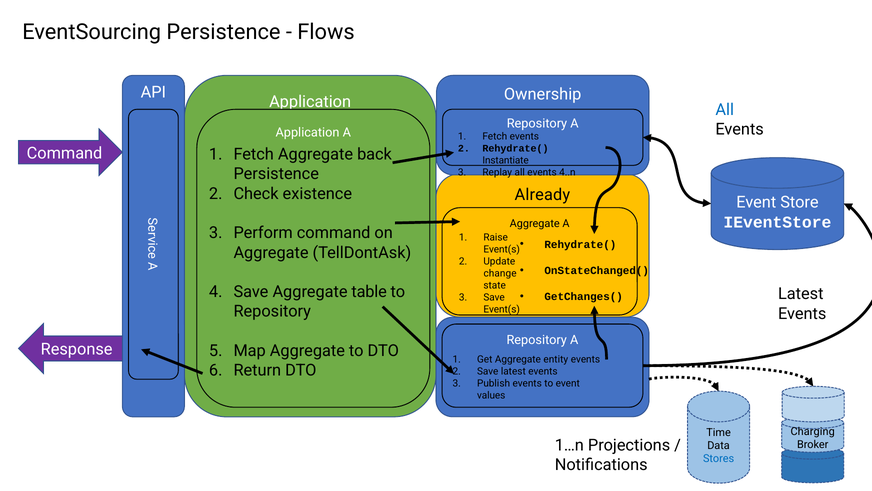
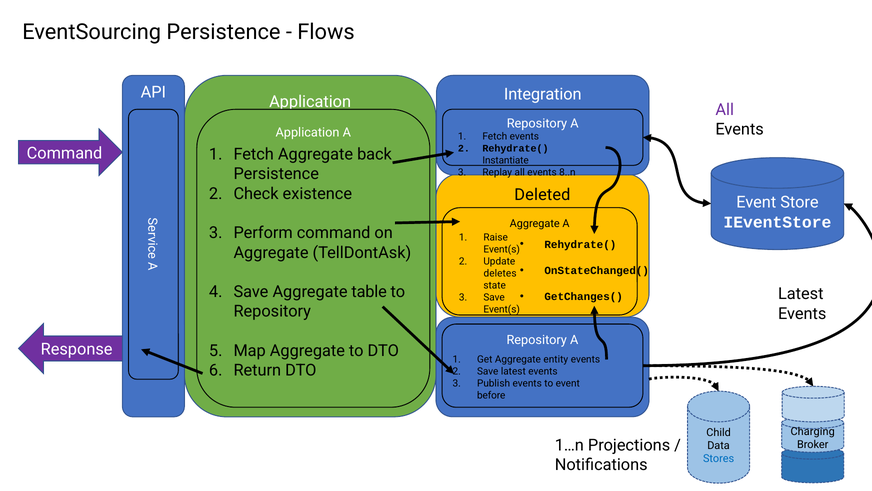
Ownership: Ownership -> Integration
All at (725, 110) colour: blue -> purple
4..n: 4..n -> 8..n
Already: Already -> Deleted
change: change -> deletes
values: values -> before
Time: Time -> Child
